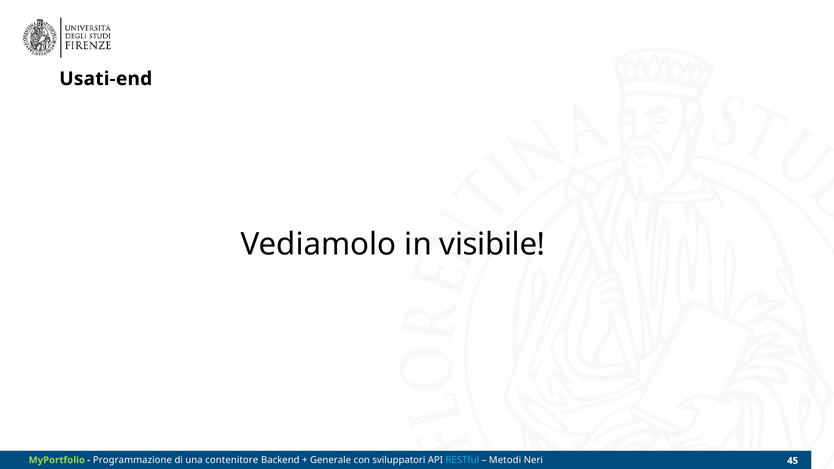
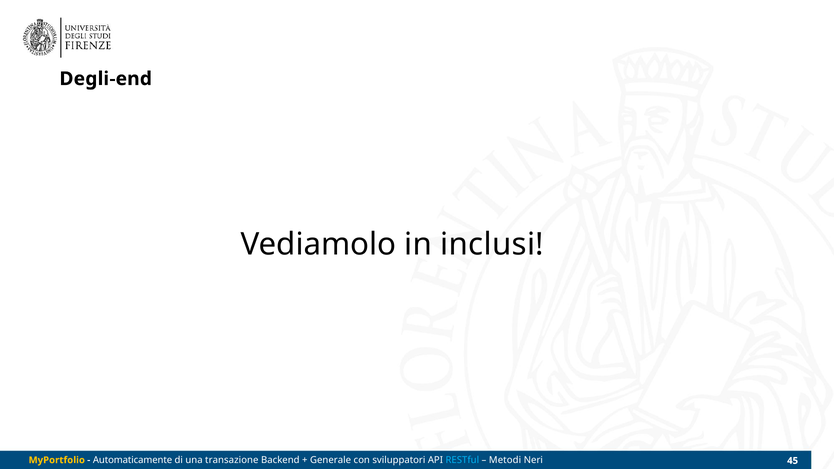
Usati-end: Usati-end -> Degli-end
visibile: visibile -> inclusi
MyPortfolio colour: light green -> yellow
Programmazione: Programmazione -> Automaticamente
contenitore: contenitore -> transazione
